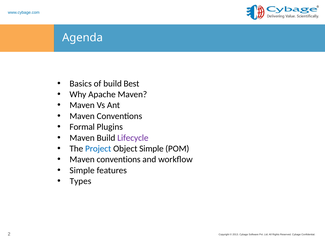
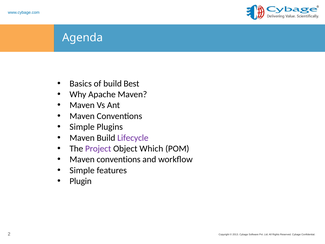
Formal at (82, 127): Formal -> Simple
Project colour: blue -> purple
Object Simple: Simple -> Which
Types: Types -> Plugin
